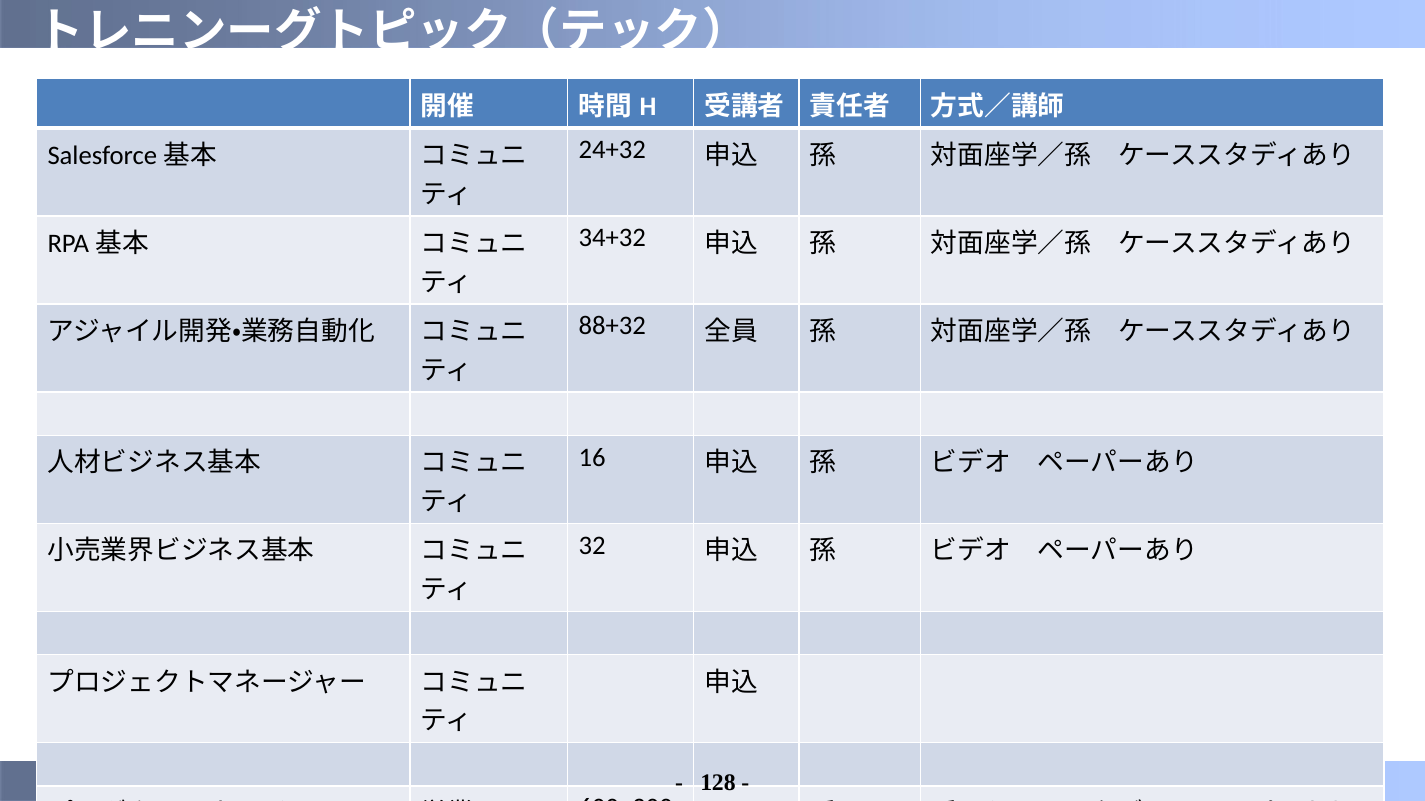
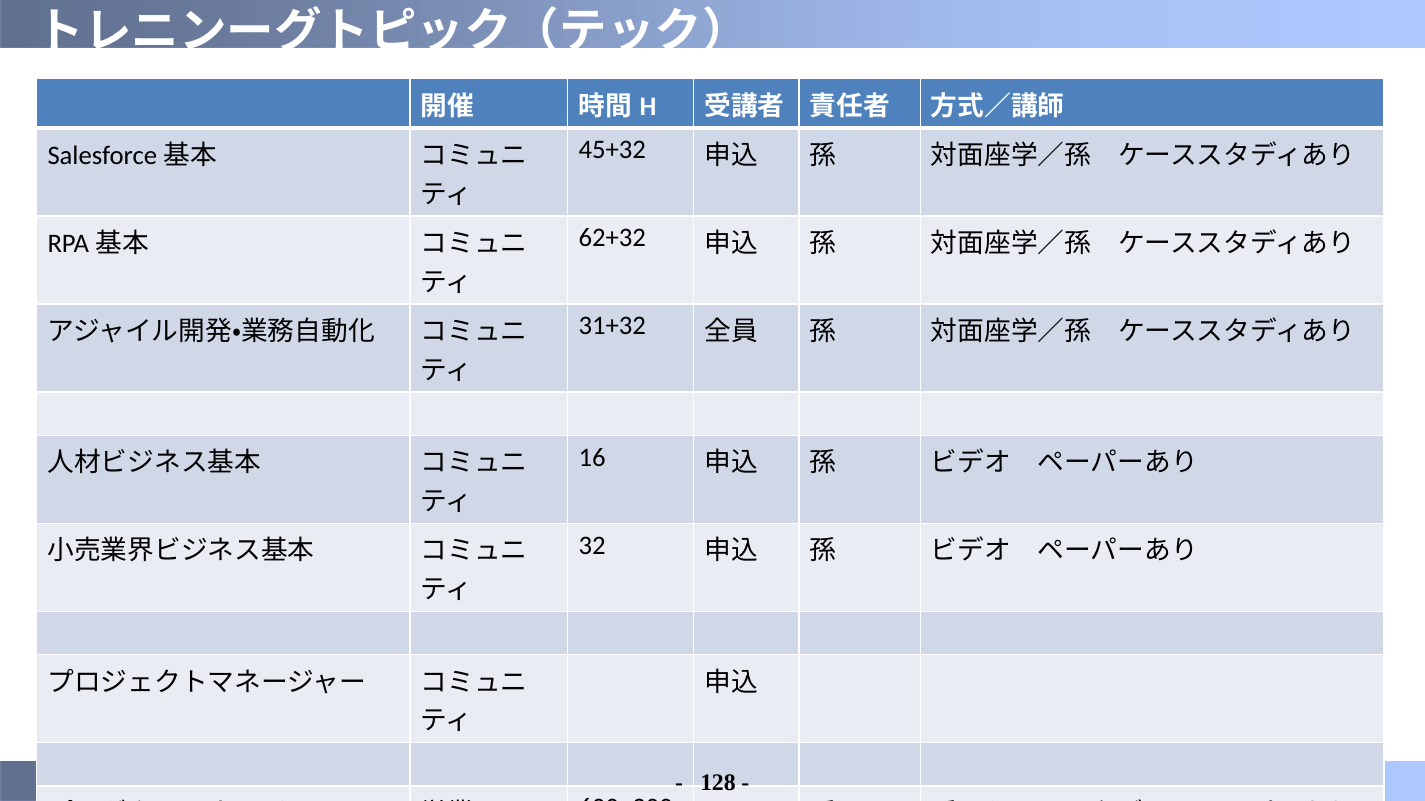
24+32: 24+32 -> 45+32
34+32: 34+32 -> 62+32
88+32: 88+32 -> 31+32
